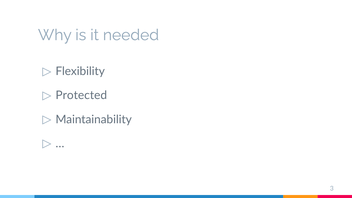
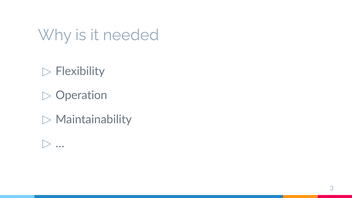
Protected: Protected -> Operation
